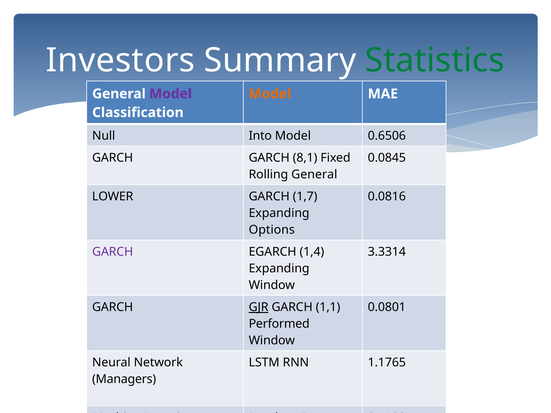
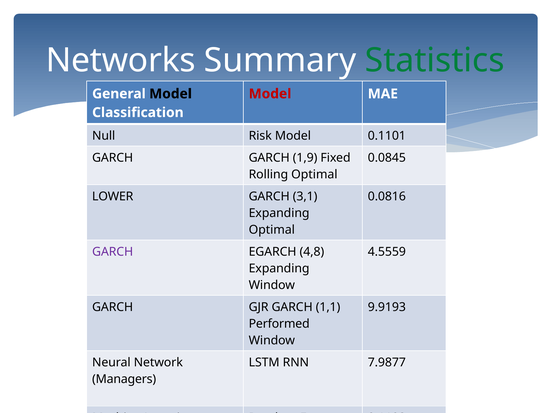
Investors: Investors -> Networks
Model at (171, 94) colour: purple -> black
Model at (270, 94) colour: orange -> red
Into: Into -> Risk
0.6506: 0.6506 -> 0.1101
8,1: 8,1 -> 1,9
Rolling General: General -> Optimal
1,7: 1,7 -> 3,1
Options at (272, 230): Options -> Optimal
1,4: 1,4 -> 4,8
3.3314: 3.3314 -> 4.5559
GJR underline: present -> none
0.0801: 0.0801 -> 9.9193
1.1765: 1.1765 -> 7.9877
